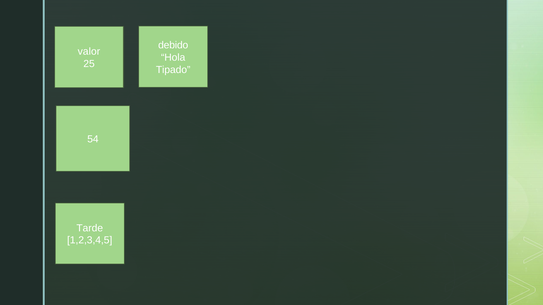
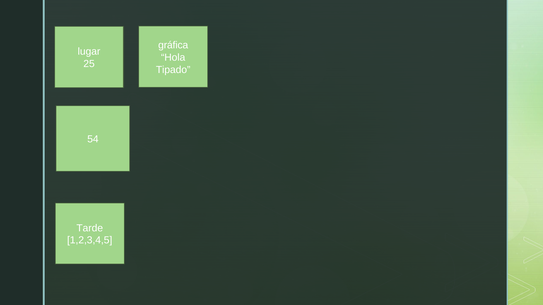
debido: debido -> gráfica
valor: valor -> lugar
